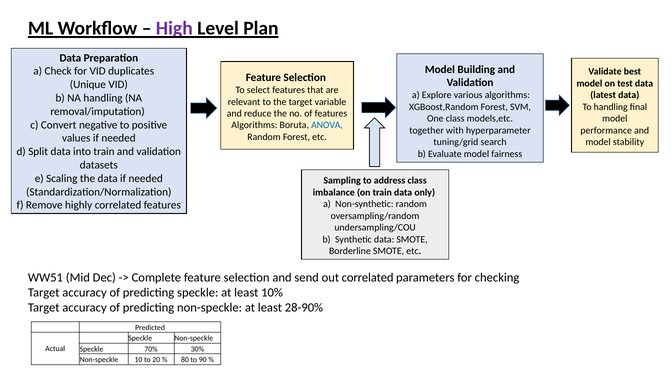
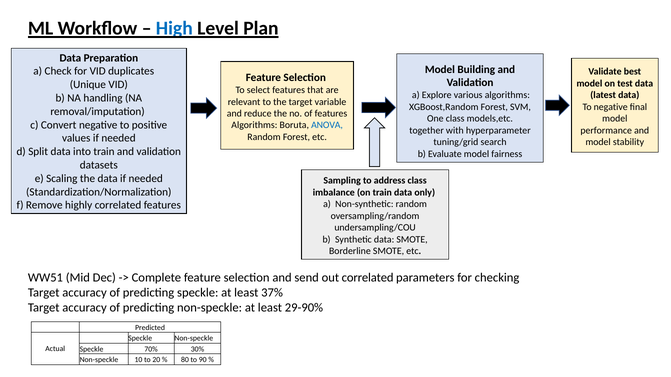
High colour: purple -> blue
To handling: handling -> negative
10%: 10% -> 37%
28-90%: 28-90% -> 29-90%
